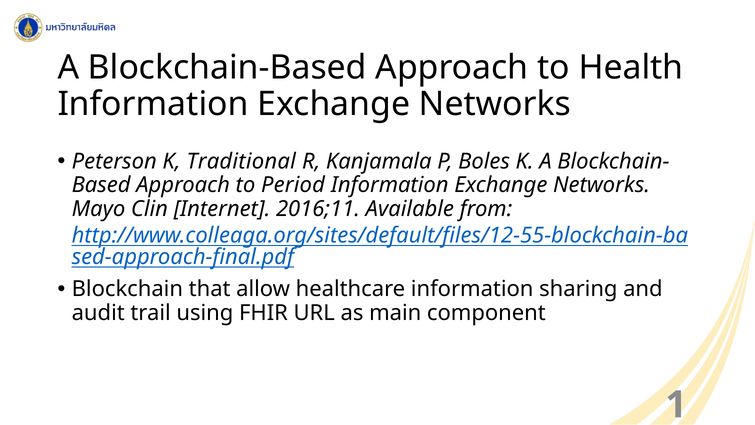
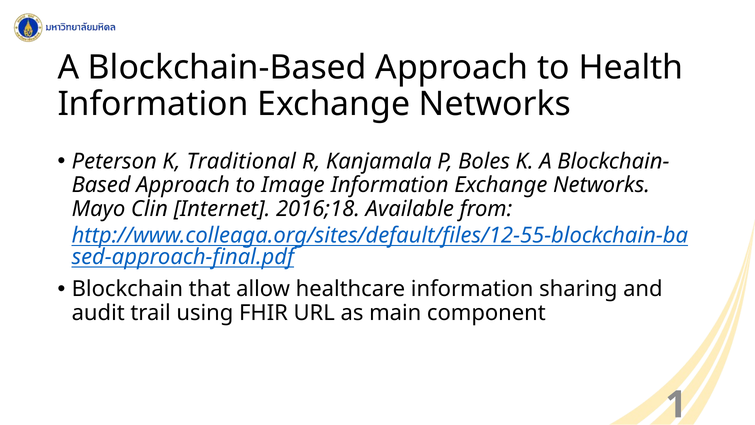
Period: Period -> Image
2016;11: 2016;11 -> 2016;18
